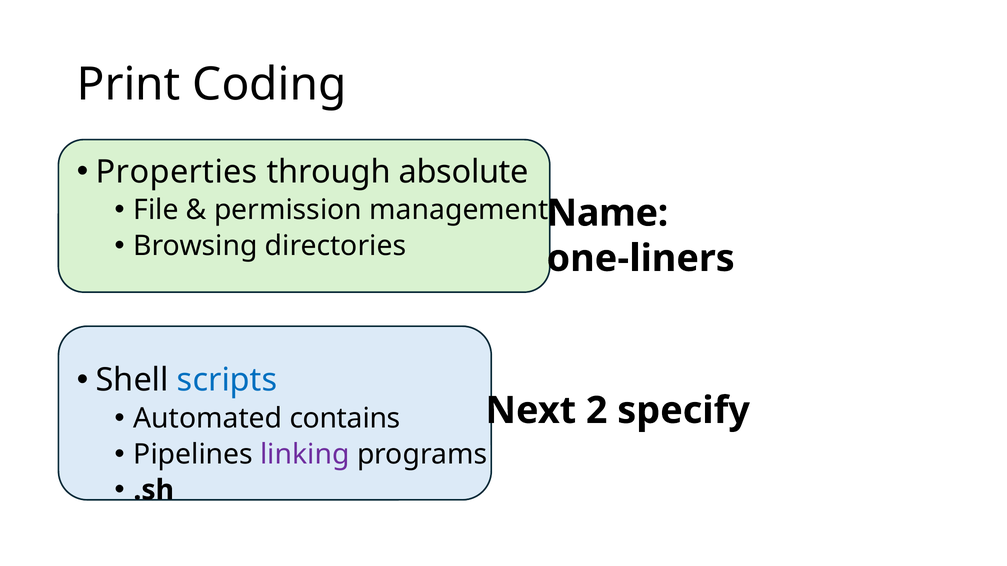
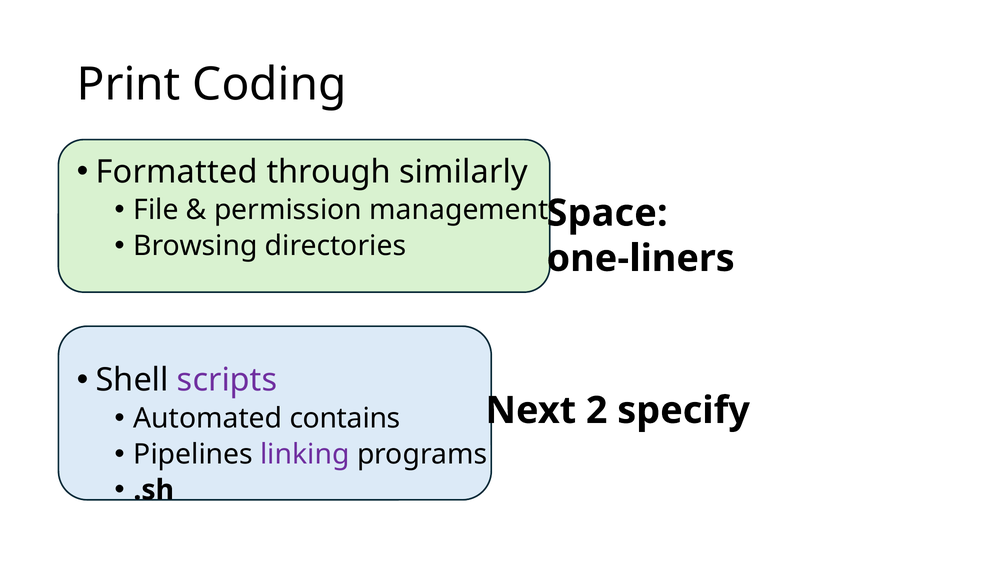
Properties: Properties -> Formatted
absolute: absolute -> similarly
Name: Name -> Space
scripts colour: blue -> purple
